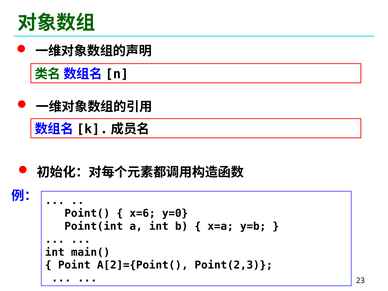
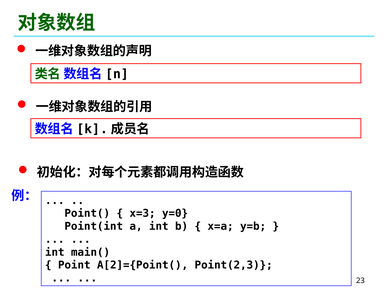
x=6: x=6 -> x=3
